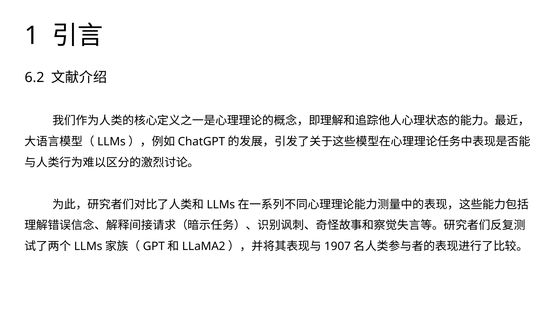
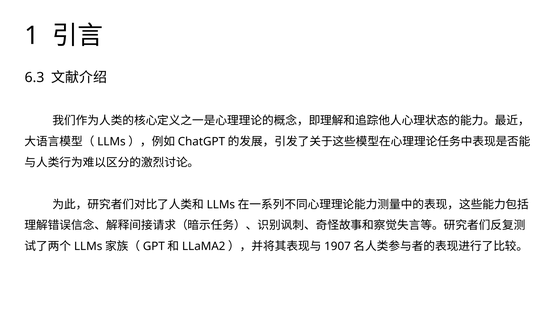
6.2: 6.2 -> 6.3
